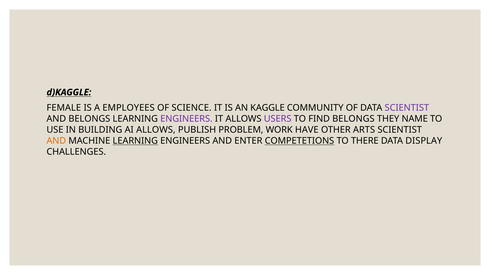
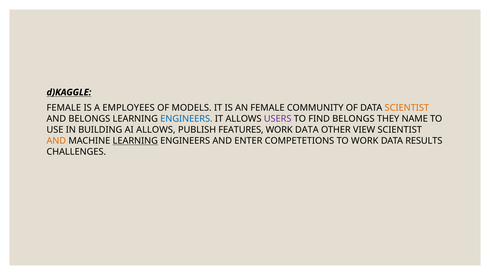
SCIENCE: SCIENCE -> MODELS
AN KAGGLE: KAGGLE -> FEMALE
SCIENTIST at (407, 108) colour: purple -> orange
ENGINEERS at (186, 119) colour: purple -> blue
PROBLEM: PROBLEM -> FEATURES
HAVE at (307, 130): HAVE -> DATA
ARTS: ARTS -> VIEW
COMPETETIONS underline: present -> none
TO THERE: THERE -> WORK
DISPLAY: DISPLAY -> RESULTS
